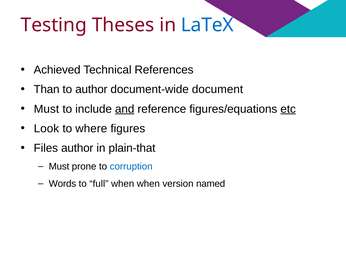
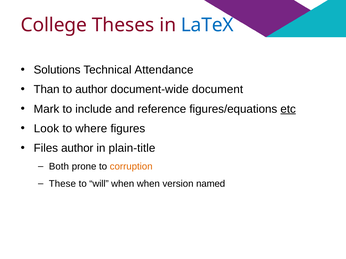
Testing: Testing -> College
Achieved: Achieved -> Solutions
References: References -> Attendance
Must at (46, 109): Must -> Mark
and underline: present -> none
plain-that: plain-that -> plain-title
Must at (59, 167): Must -> Both
corruption colour: blue -> orange
Words: Words -> These
full: full -> will
